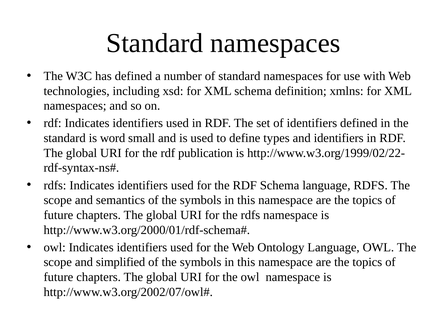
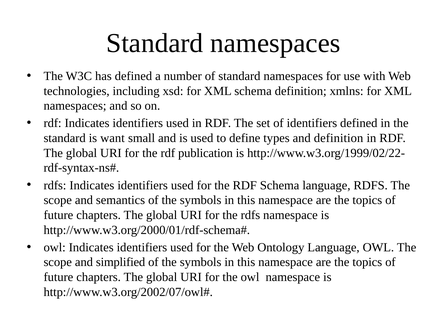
word: word -> want
and identifiers: identifiers -> definition
